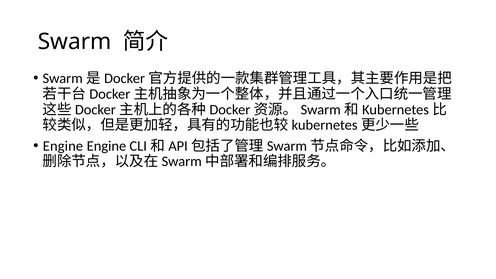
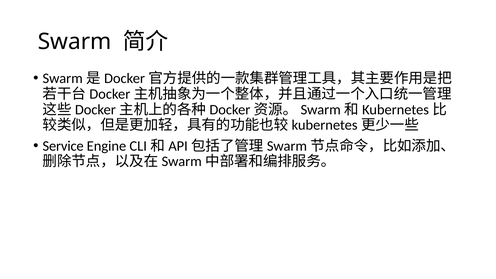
Engine at (63, 146): Engine -> Service
